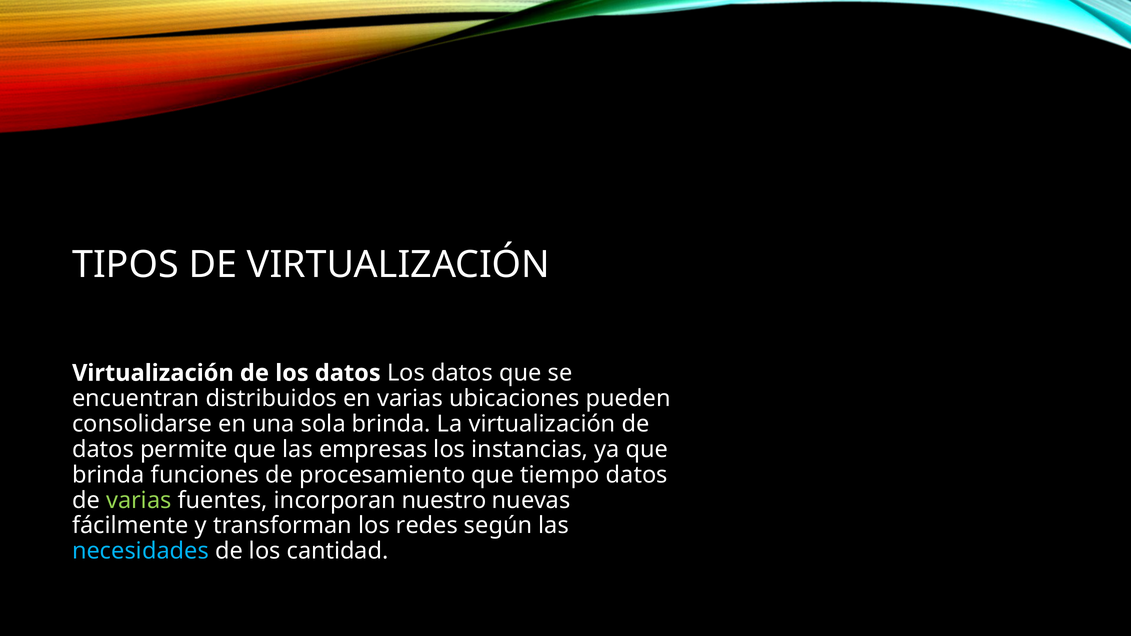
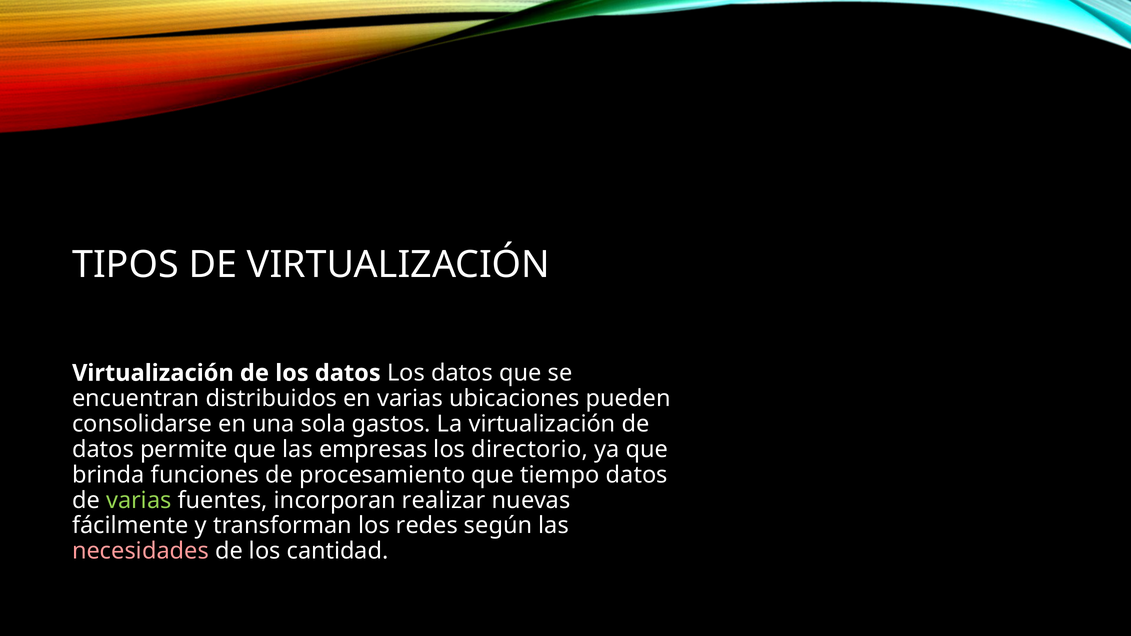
sola brinda: brinda -> gastos
instancias: instancias -> directorio
nuestro: nuestro -> realizar
necesidades colour: light blue -> pink
